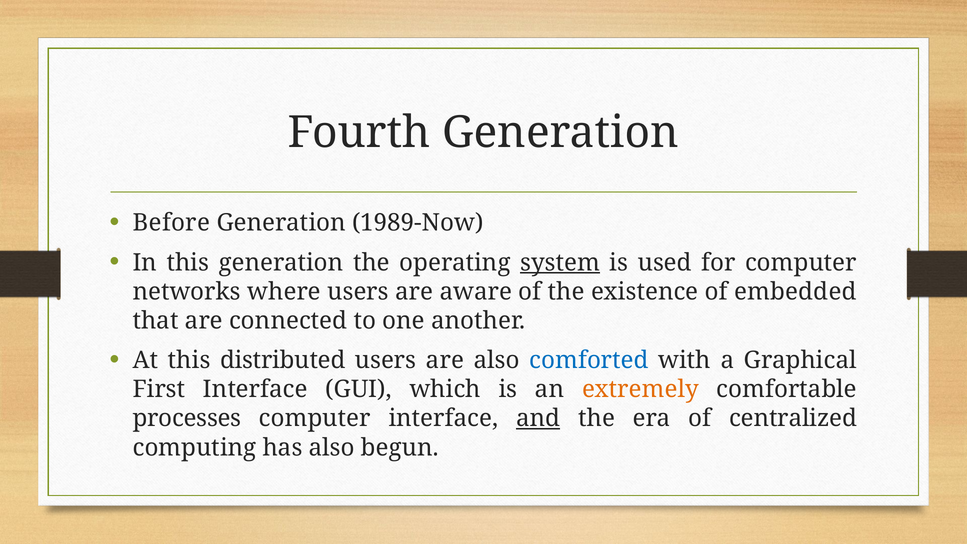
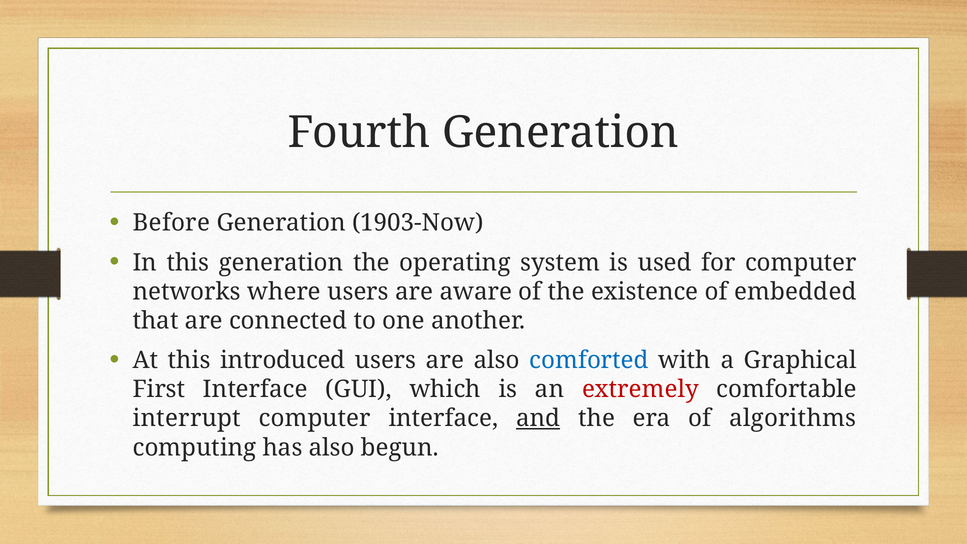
1989-Now: 1989-Now -> 1903-Now
system underline: present -> none
distributed: distributed -> introduced
extremely colour: orange -> red
processes: processes -> interrupt
centralized: centralized -> algorithms
